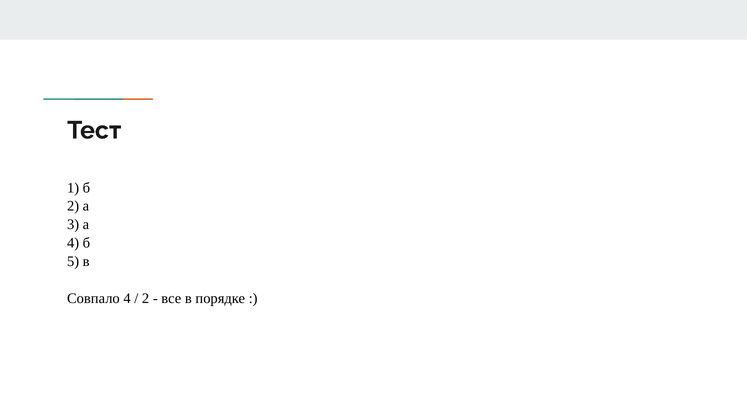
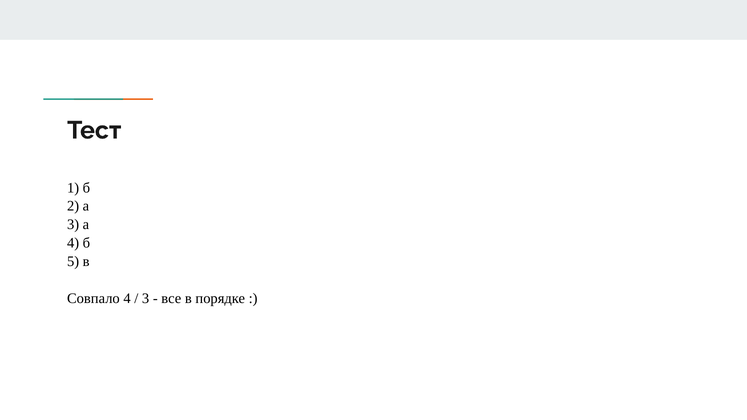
2 at (146, 298): 2 -> 3
